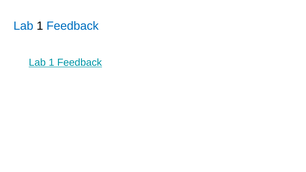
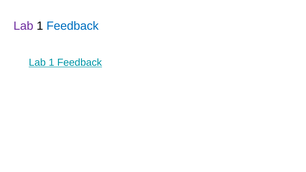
Lab at (23, 26) colour: blue -> purple
